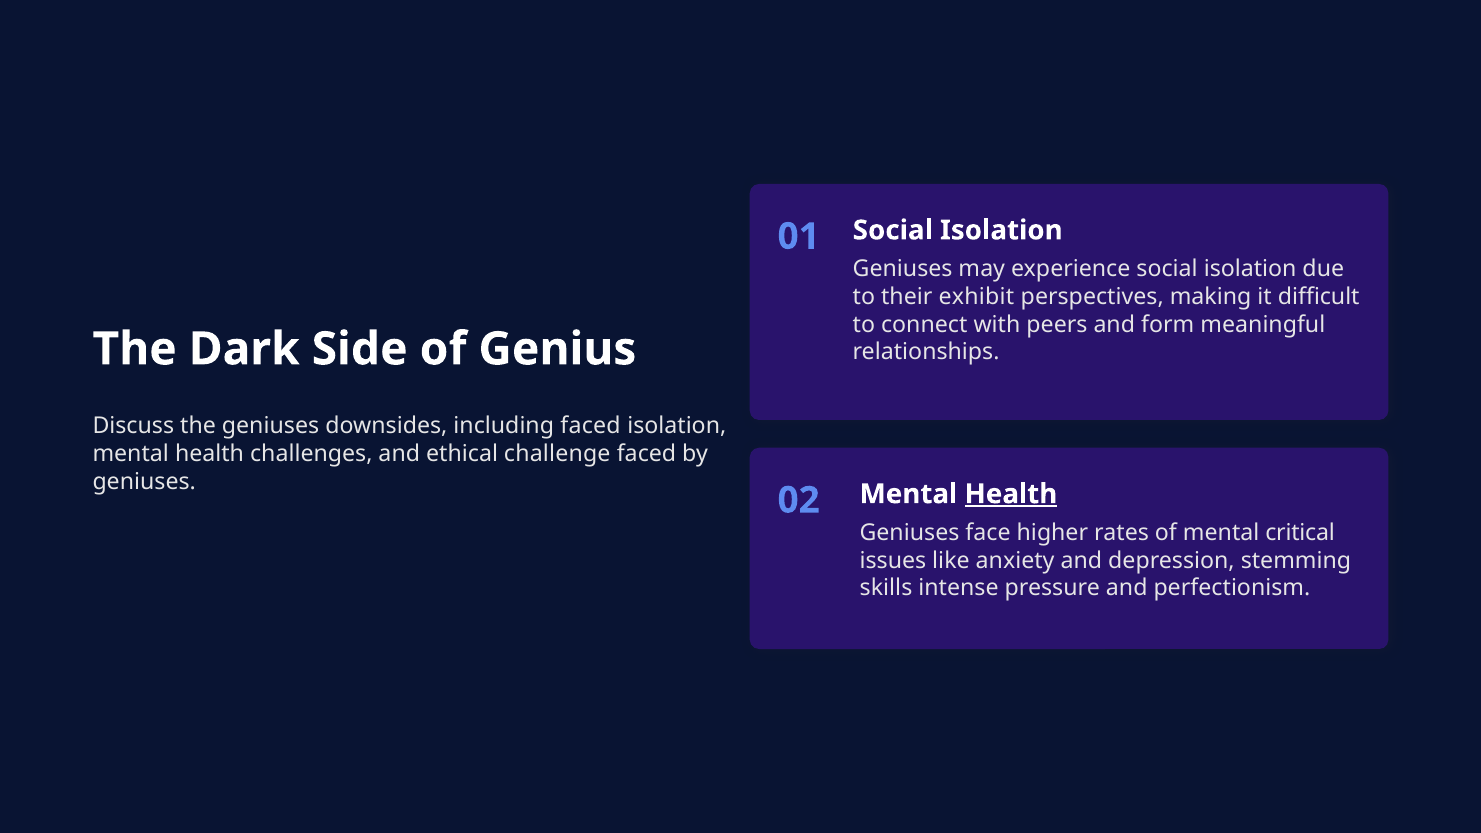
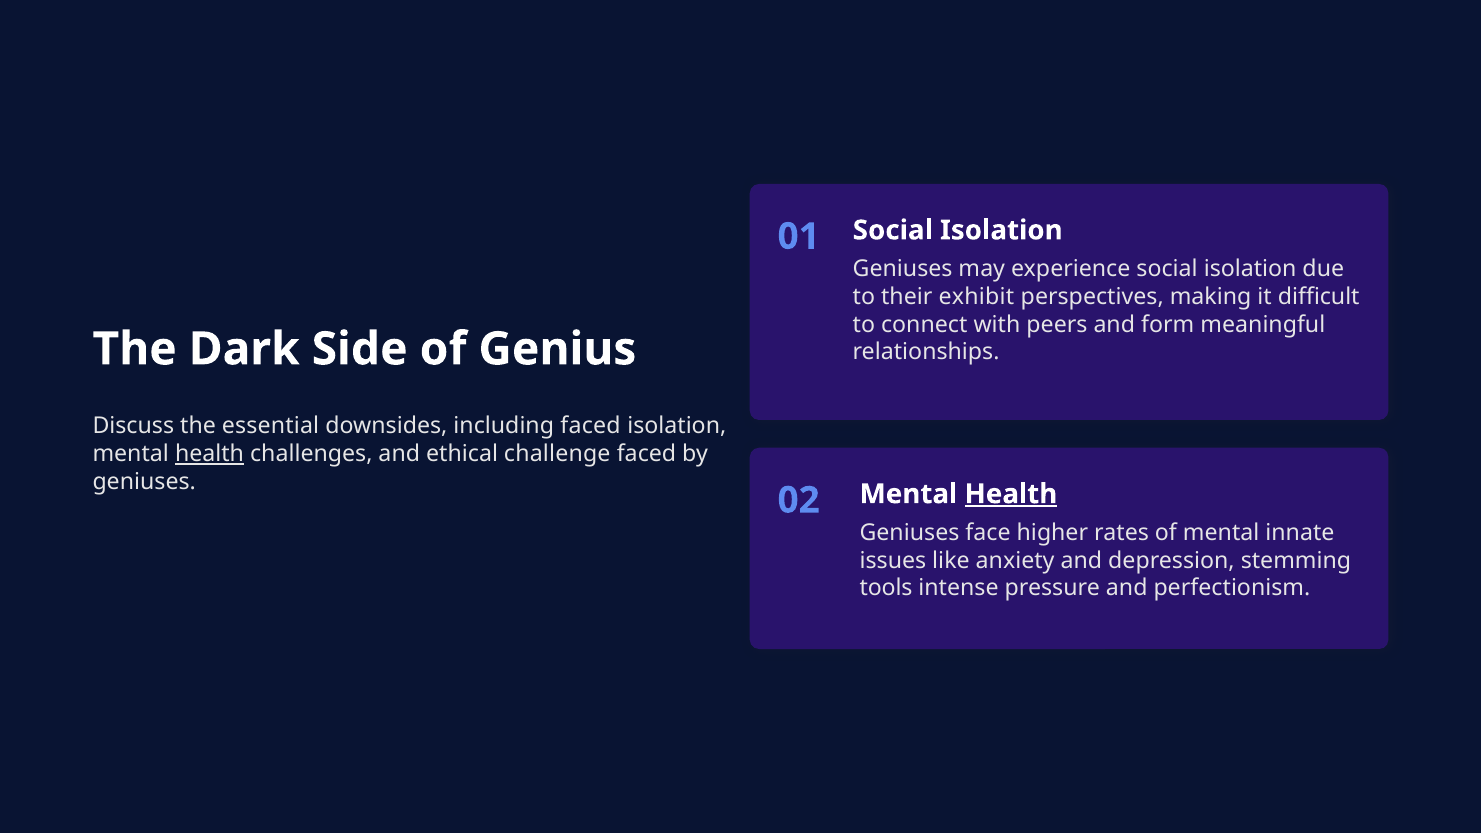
the geniuses: geniuses -> essential
health at (210, 454) underline: none -> present
critical: critical -> innate
skills: skills -> tools
